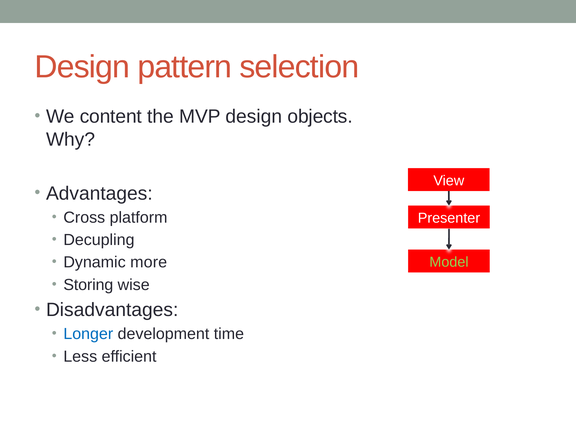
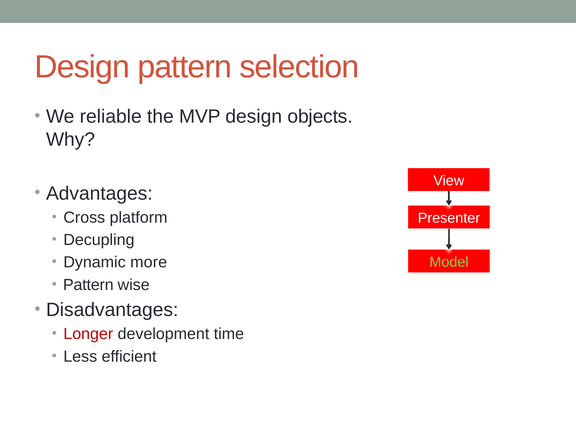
content: content -> reliable
Storing at (88, 285): Storing -> Pattern
Longer colour: blue -> red
